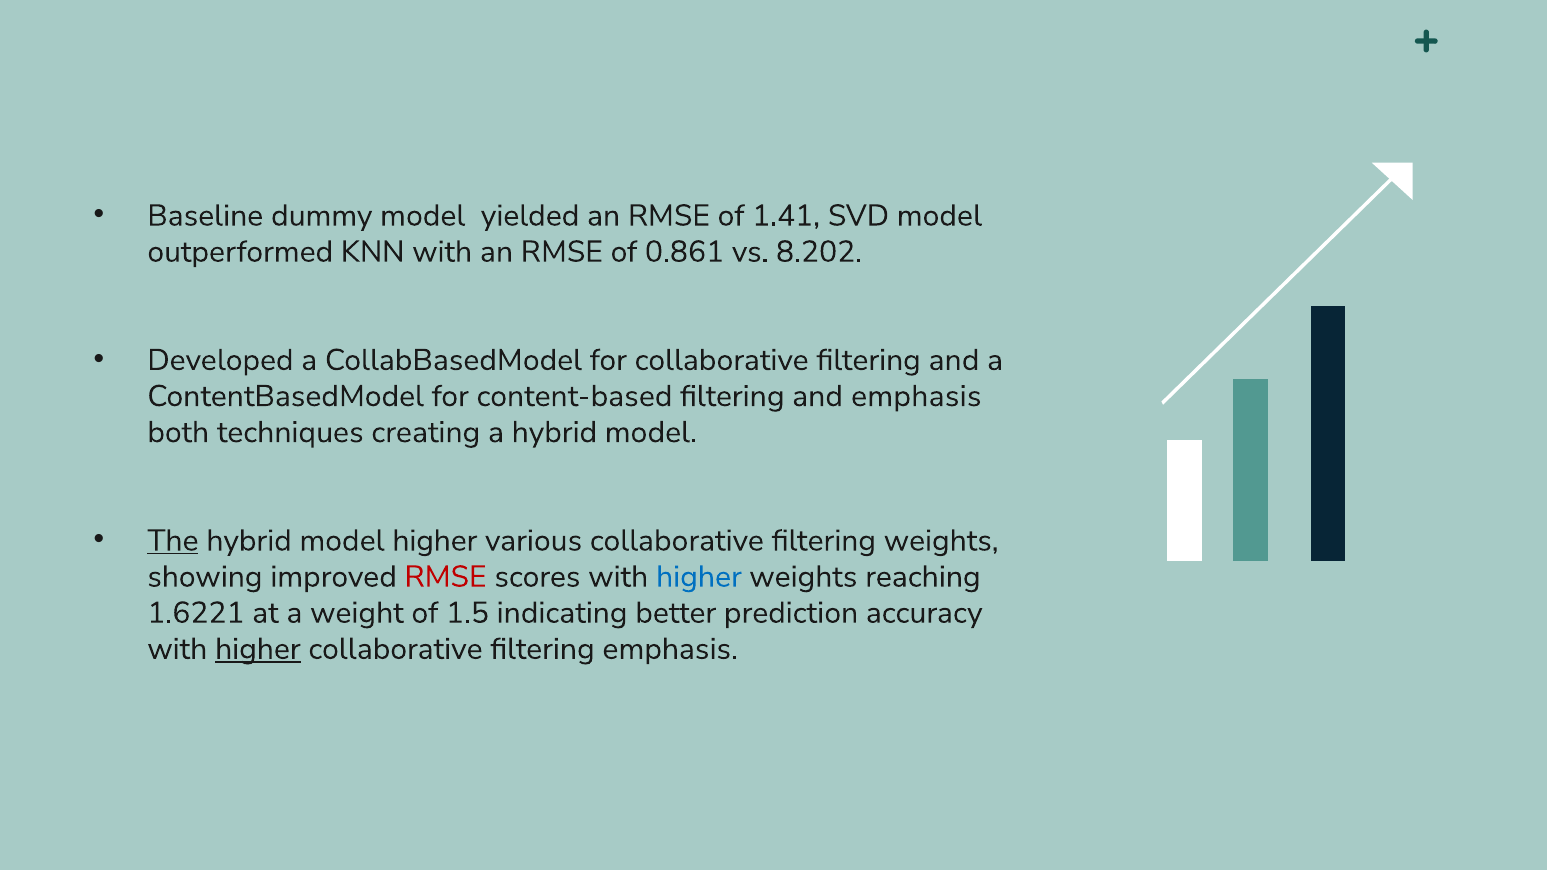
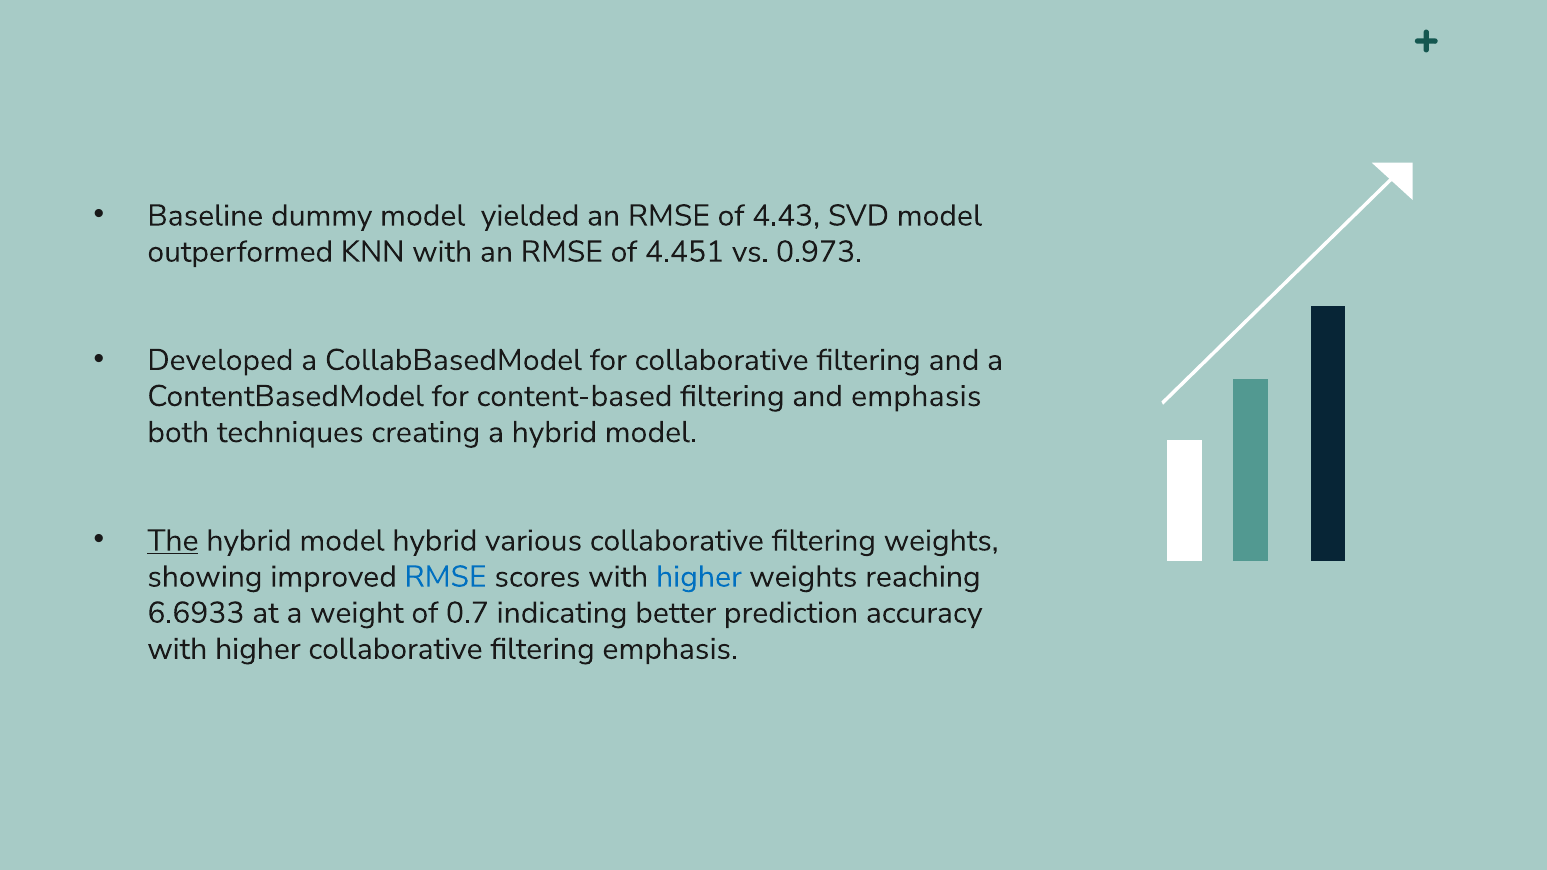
1.41: 1.41 -> 4.43
0.861: 0.861 -> 4.451
8.202: 8.202 -> 0.973
model higher: higher -> hybrid
RMSE at (446, 577) colour: red -> blue
1.6221: 1.6221 -> 6.6933
1.5: 1.5 -> 0.7
higher at (258, 649) underline: present -> none
